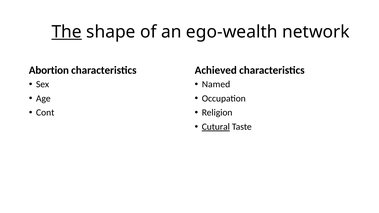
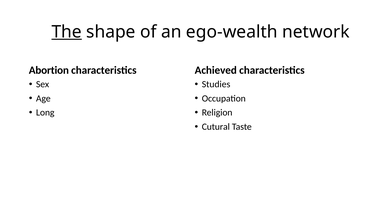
Named: Named -> Studies
Cont: Cont -> Long
Cutural underline: present -> none
